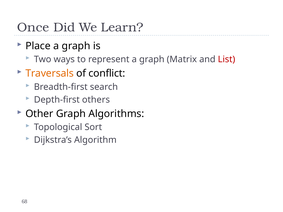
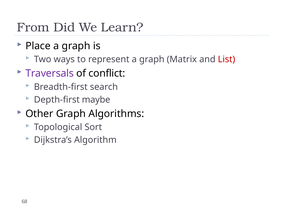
Once: Once -> From
Traversals colour: orange -> purple
others: others -> maybe
